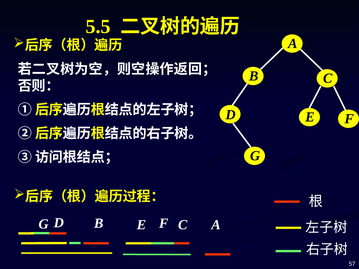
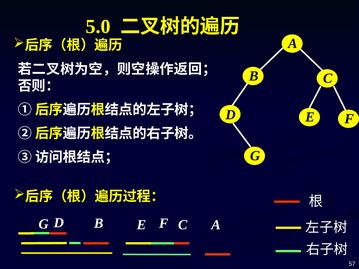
5.5: 5.5 -> 5.0
